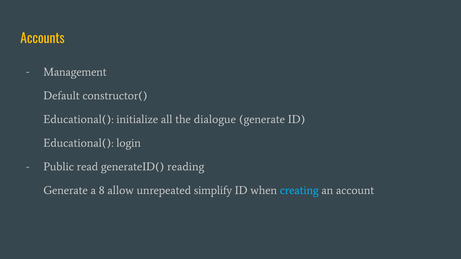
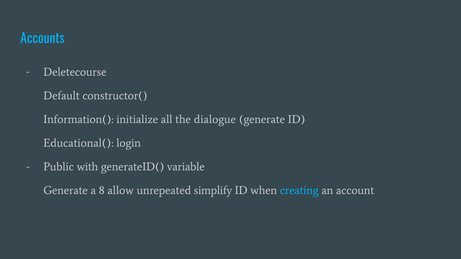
Accounts colour: yellow -> light blue
Management: Management -> Deletecourse
Educational( at (78, 119): Educational( -> Information(
read: read -> with
reading: reading -> variable
